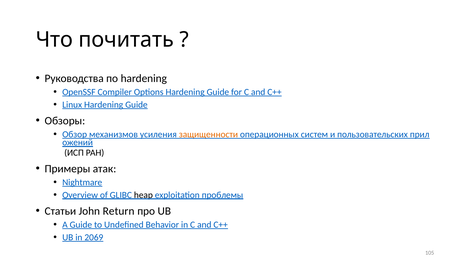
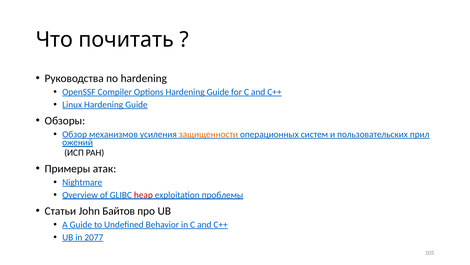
heap colour: black -> red
Return: Return -> Байтов
2069: 2069 -> 2077
